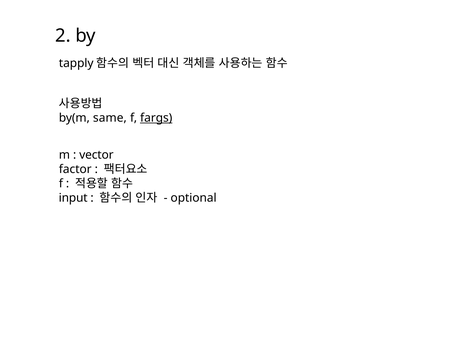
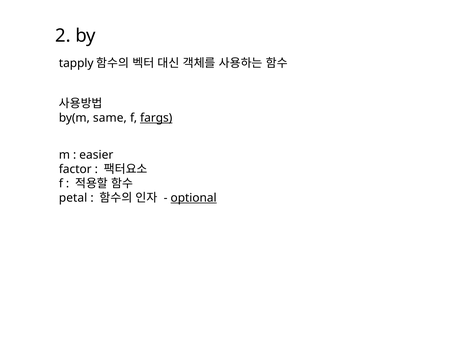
vector: vector -> easier
input: input -> petal
optional underline: none -> present
